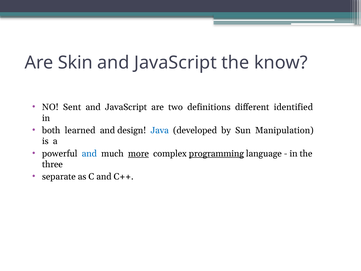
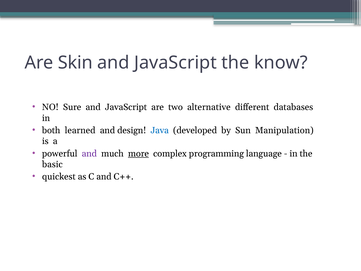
Sent: Sent -> Sure
definitions: definitions -> alternative
identified: identified -> databases
and at (89, 153) colour: blue -> purple
programming underline: present -> none
three: three -> basic
separate: separate -> quickest
